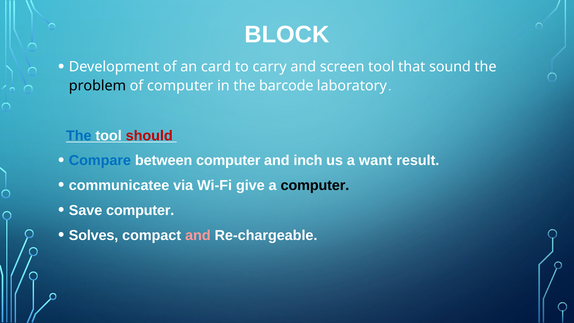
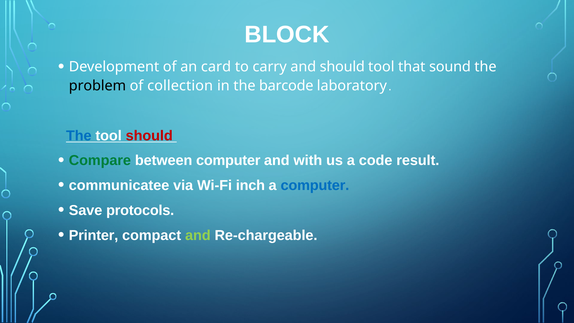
and screen: screen -> should
of computer: computer -> collection
Compare colour: blue -> green
inch: inch -> with
want: want -> code
give: give -> inch
computer at (315, 185) colour: black -> blue
Save computer: computer -> protocols
Solves: Solves -> Printer
and at (198, 235) colour: pink -> light green
